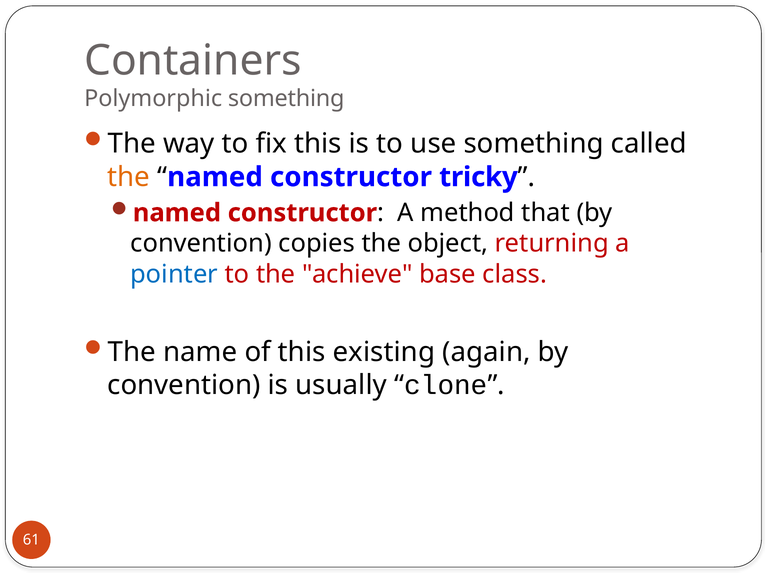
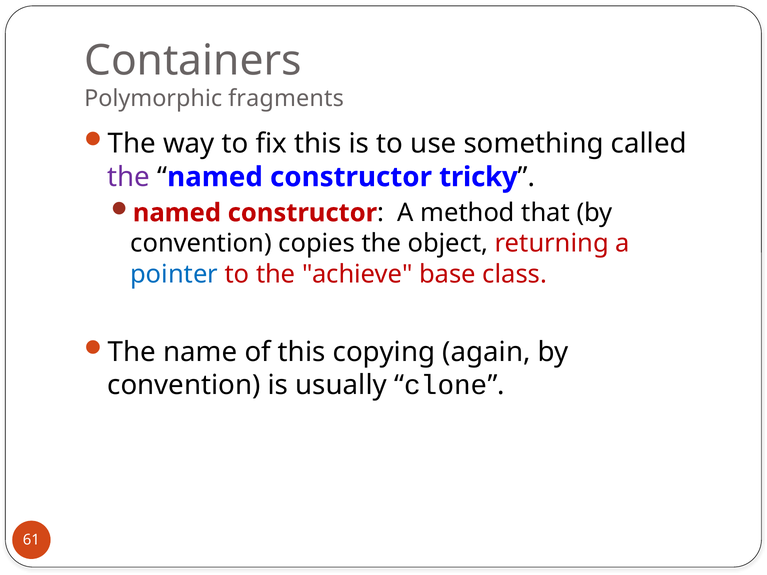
Polymorphic something: something -> fragments
the at (129, 177) colour: orange -> purple
existing: existing -> copying
